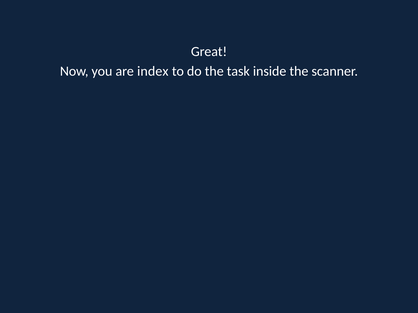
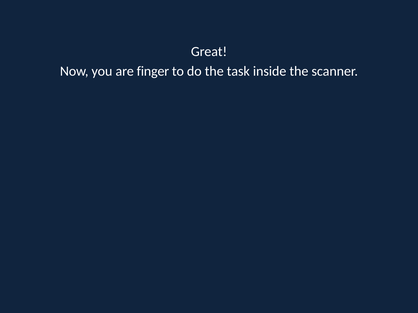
index: index -> finger
